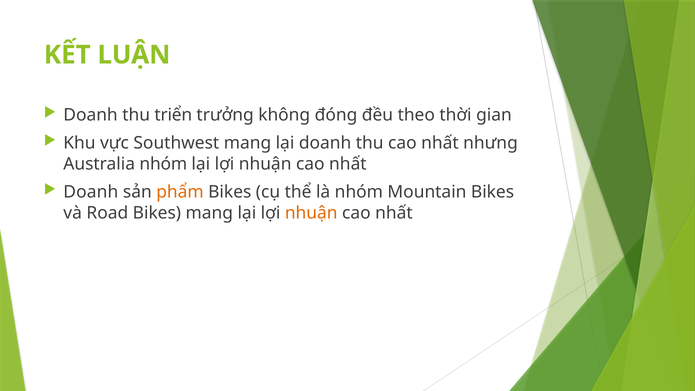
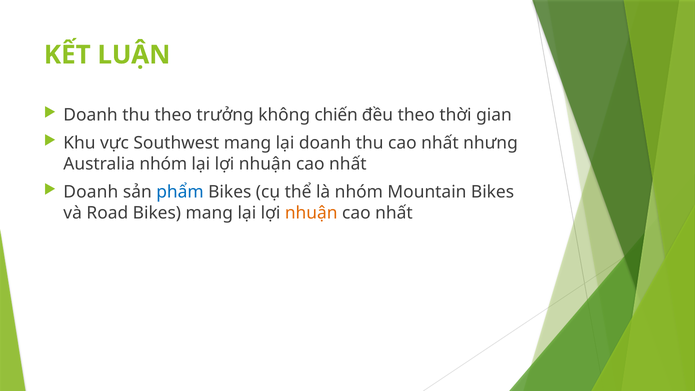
thu triển: triển -> theo
đóng: đóng -> chiến
phẩm colour: orange -> blue
